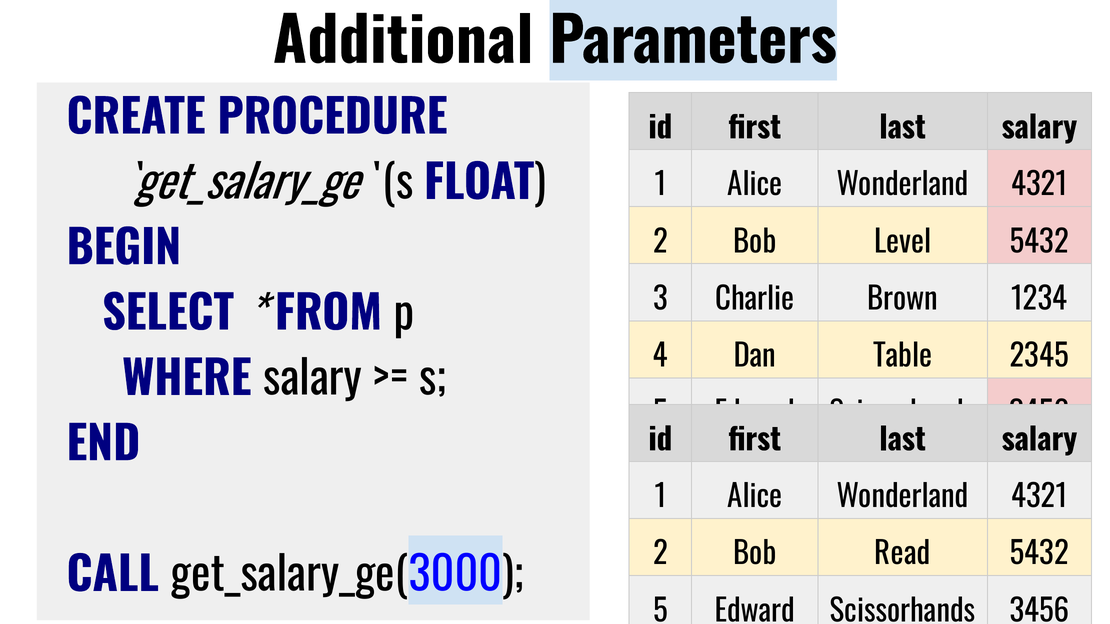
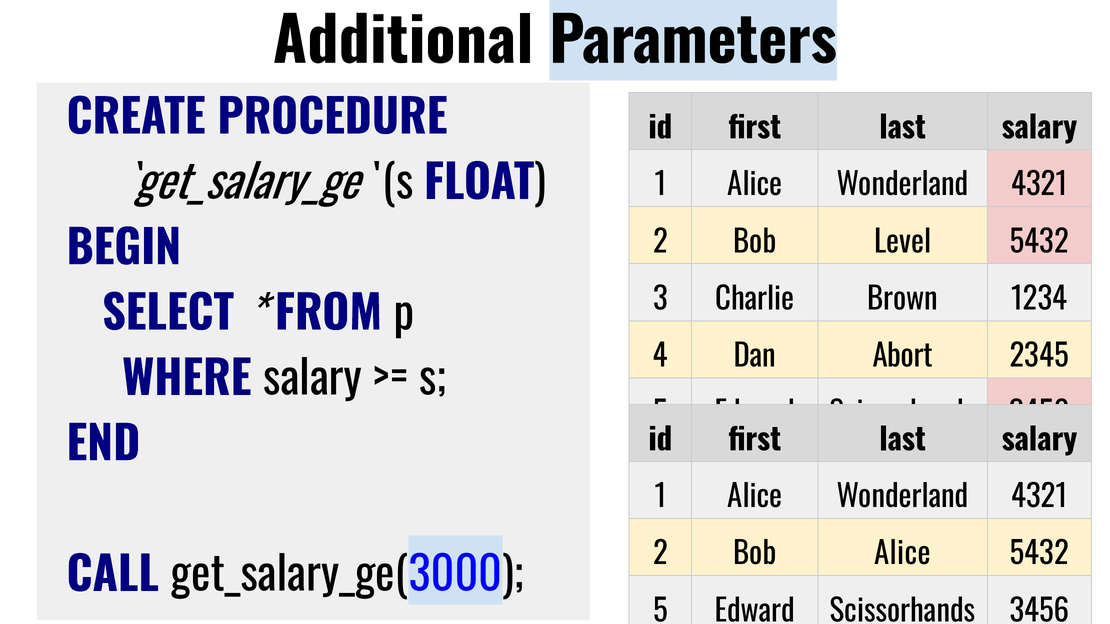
Table: Table -> Abort
Bob Read: Read -> Alice
